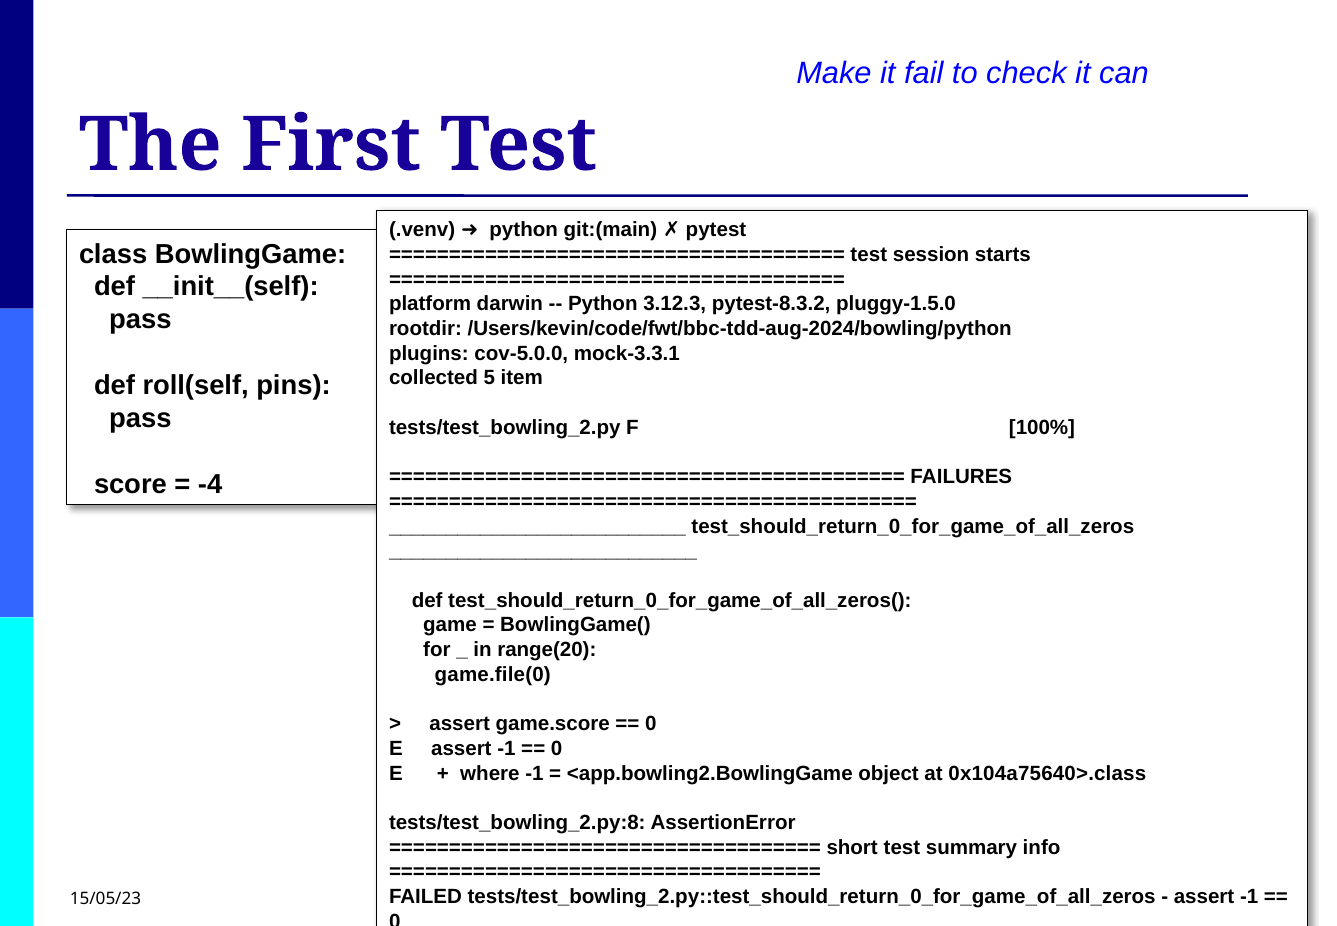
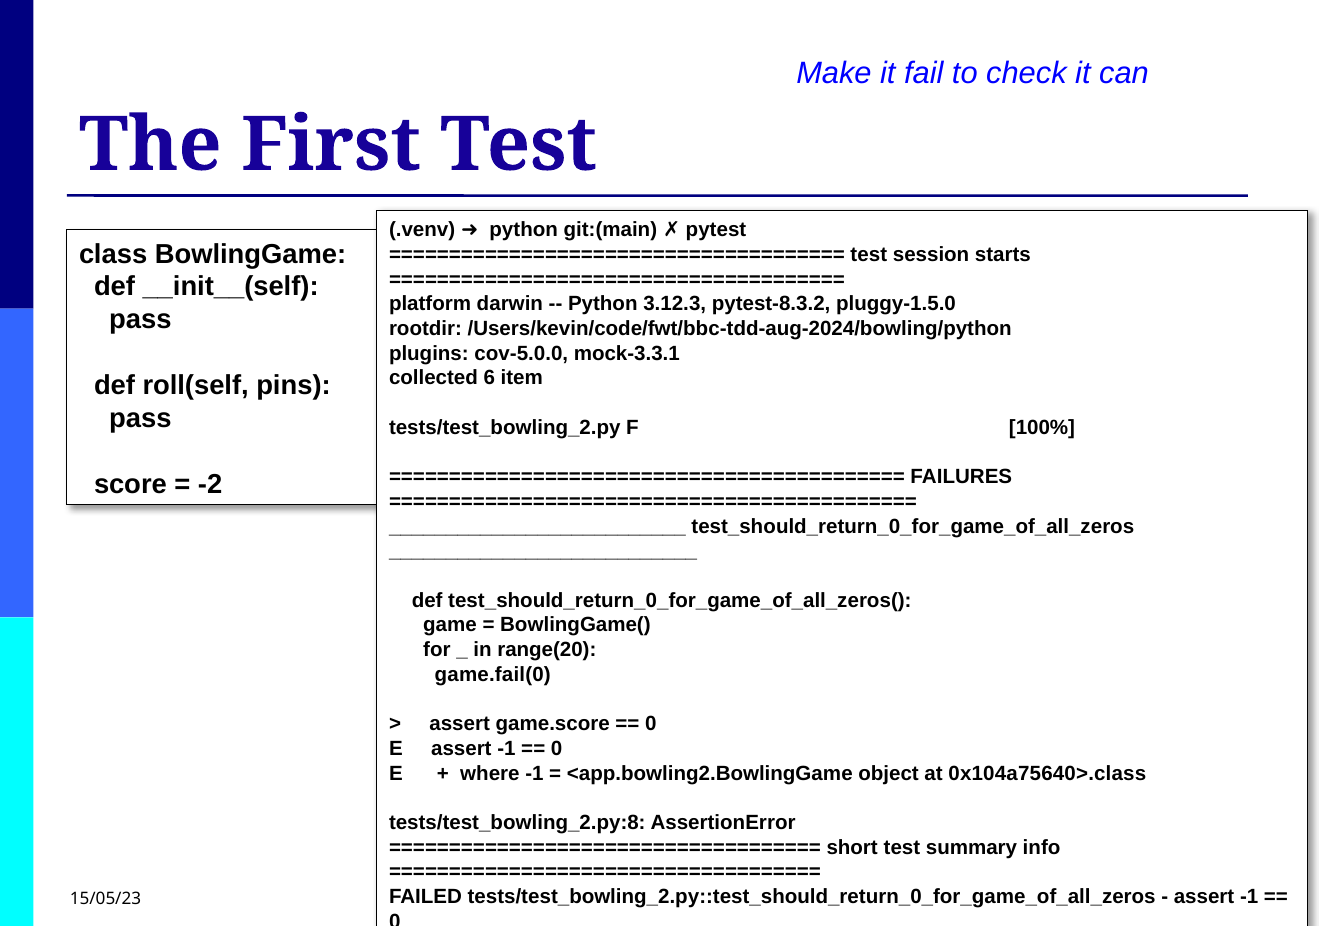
5: 5 -> 6
-4: -4 -> -2
game.file(0: game.file(0 -> game.fail(0
